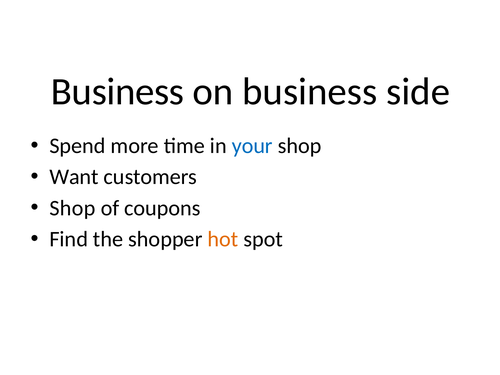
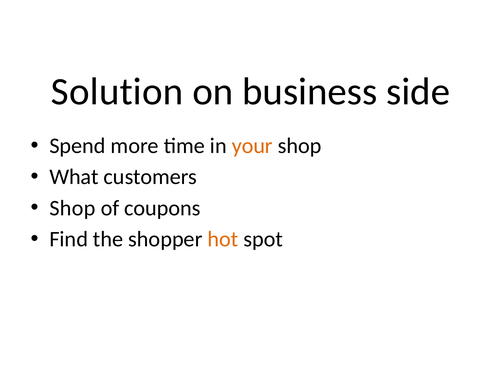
Business at (117, 92): Business -> Solution
your colour: blue -> orange
Want: Want -> What
